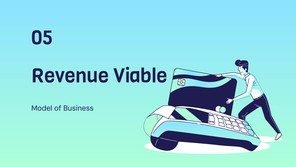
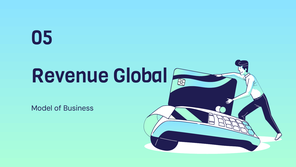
Viable: Viable -> Global
